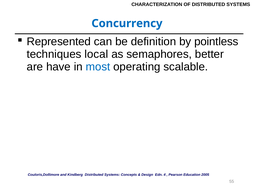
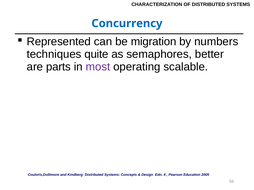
definition: definition -> migration
pointless: pointless -> numbers
local: local -> quite
have: have -> parts
most colour: blue -> purple
